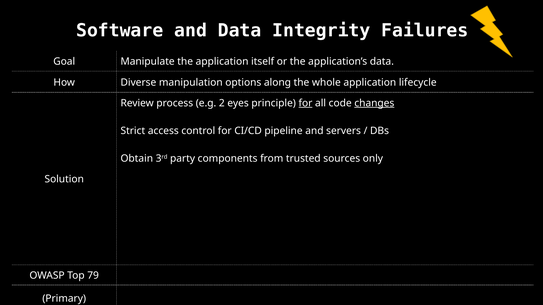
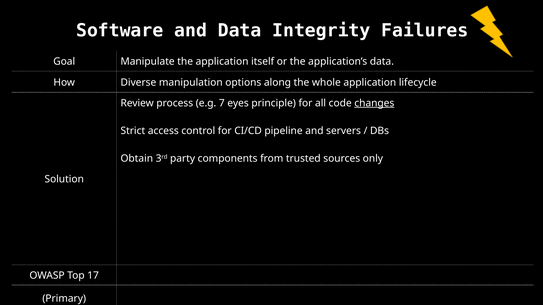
2: 2 -> 7
for at (305, 103) underline: present -> none
79: 79 -> 17
